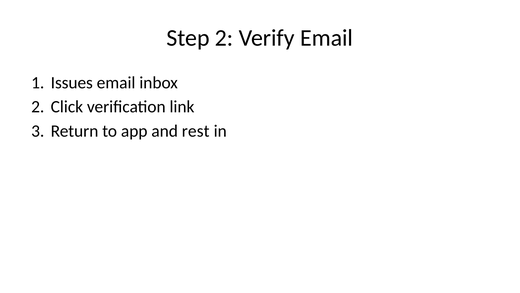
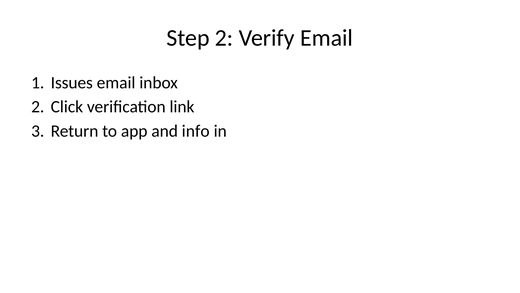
rest: rest -> info
